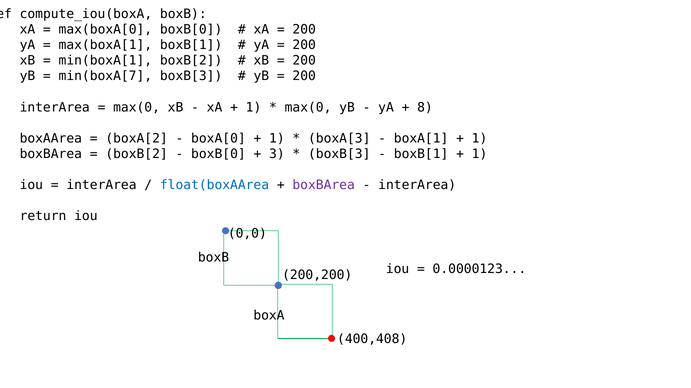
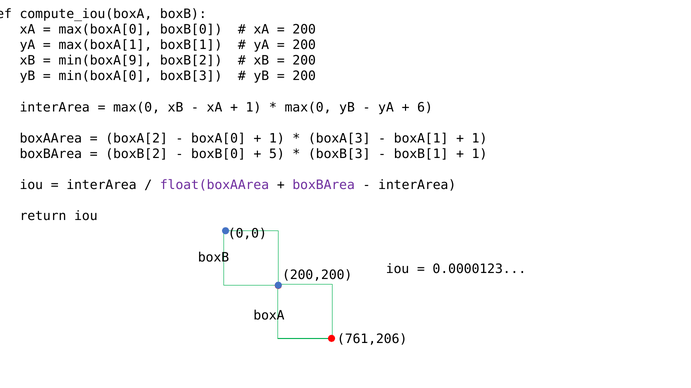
min(boxA[1: min(boxA[1 -> min(boxA[9
min(boxA[7: min(boxA[7 -> min(boxA[0
8: 8 -> 6
3: 3 -> 5
float(boxAArea colour: blue -> purple
400,408: 400,408 -> 761,206
